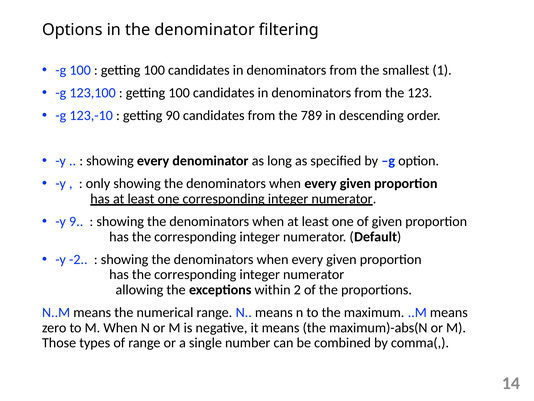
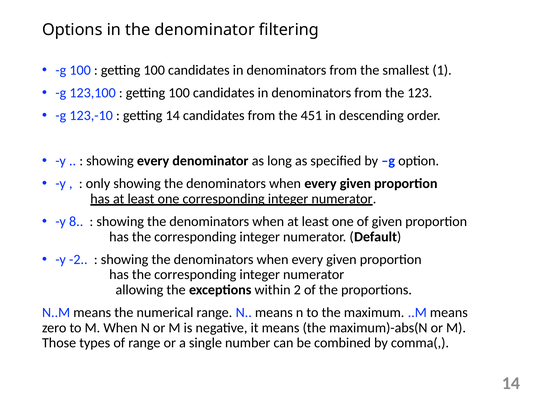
getting 90: 90 -> 14
789: 789 -> 451
9: 9 -> 8
